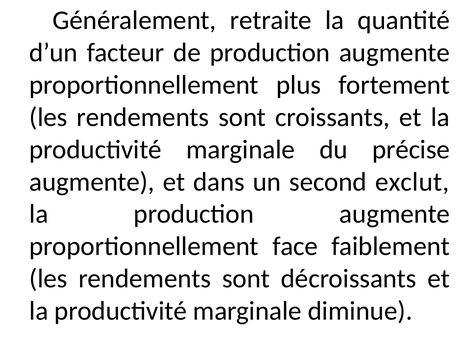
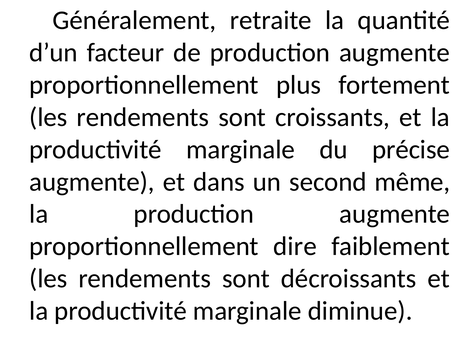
exclut: exclut -> même
face: face -> dire
